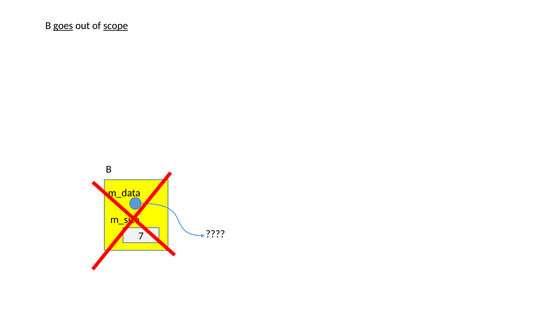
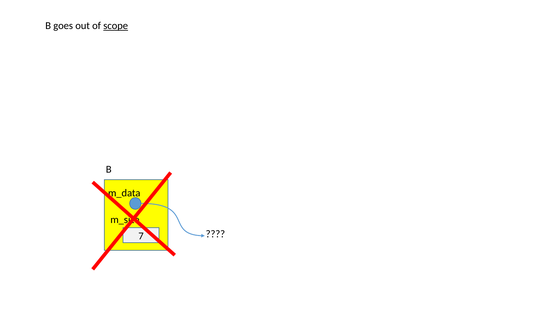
goes underline: present -> none
